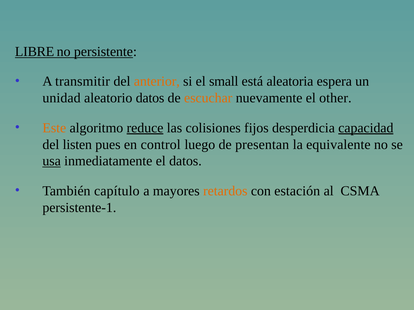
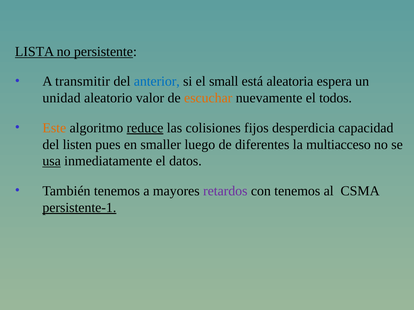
LIBRE: LIBRE -> LISTA
anterior colour: orange -> blue
aleatorio datos: datos -> valor
other: other -> todos
capacidad underline: present -> none
control: control -> smaller
presentan: presentan -> diferentes
equivalente: equivalente -> multiacceso
También capítulo: capítulo -> tenemos
retardos colour: orange -> purple
con estación: estación -> tenemos
persistente-1 underline: none -> present
